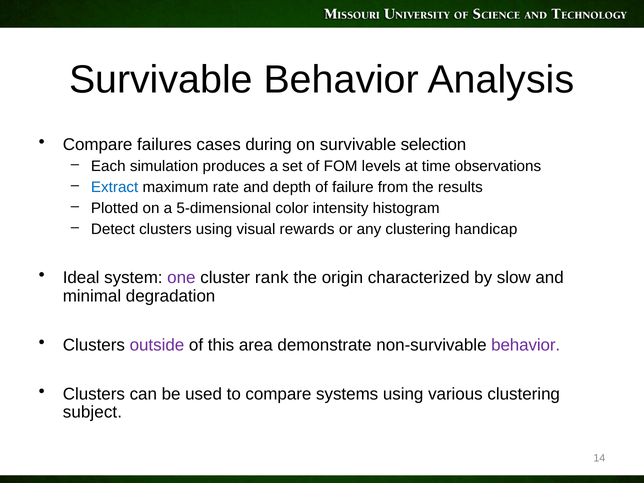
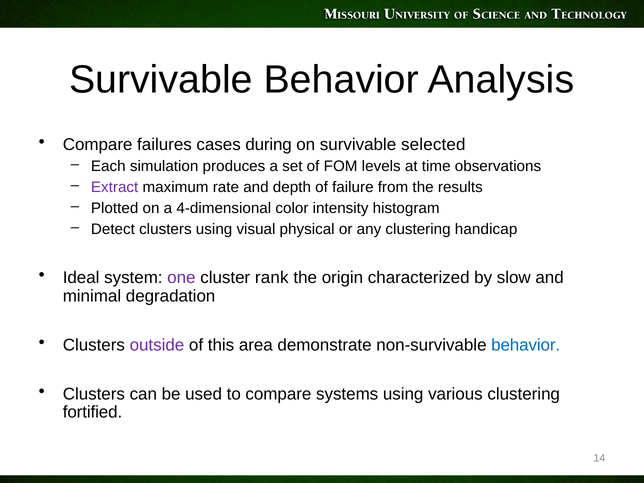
selection: selection -> selected
Extract colour: blue -> purple
5-dimensional: 5-dimensional -> 4-dimensional
rewards: rewards -> physical
behavior at (526, 345) colour: purple -> blue
subject: subject -> fortified
